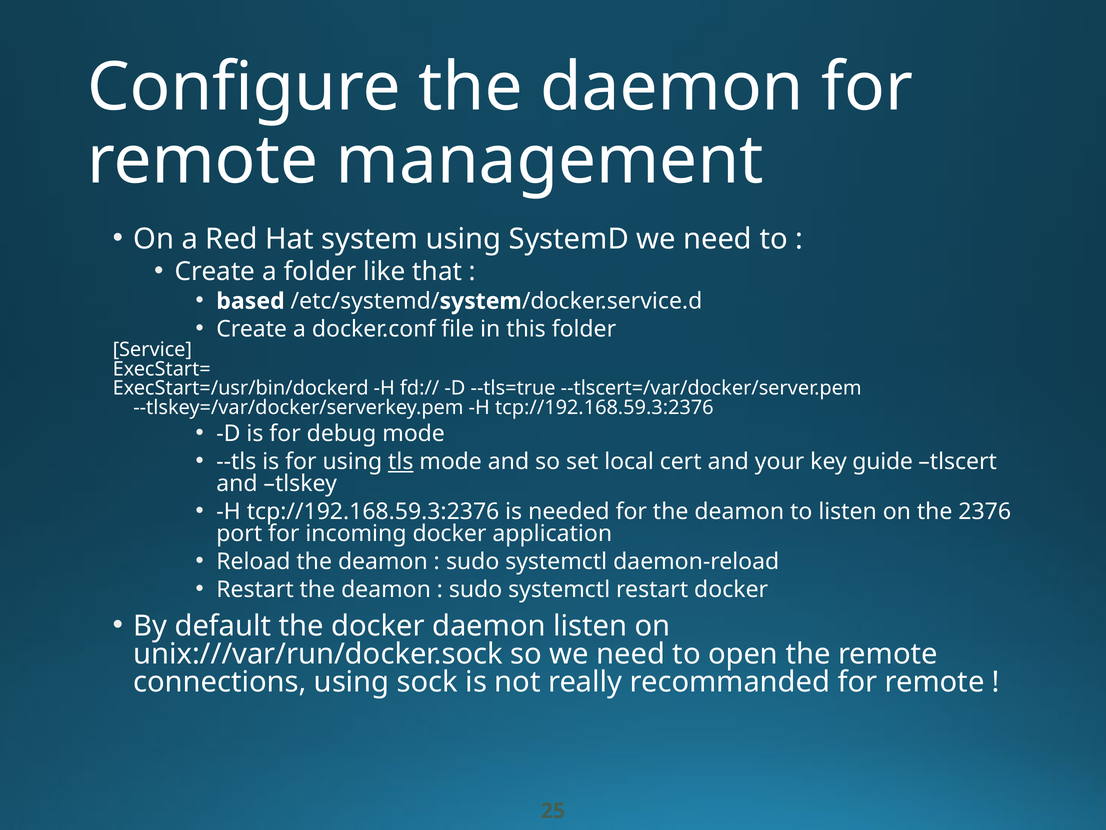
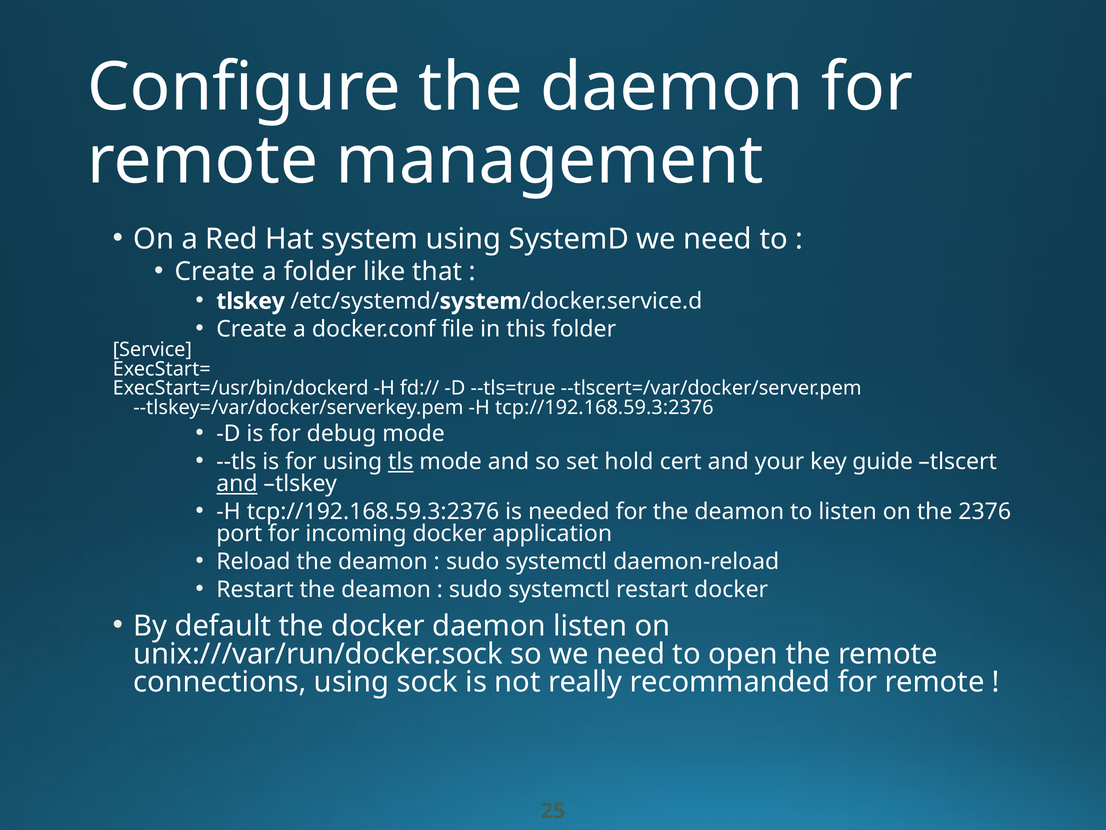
based at (250, 301): based -> tlskey
local: local -> hold
and at (237, 484) underline: none -> present
